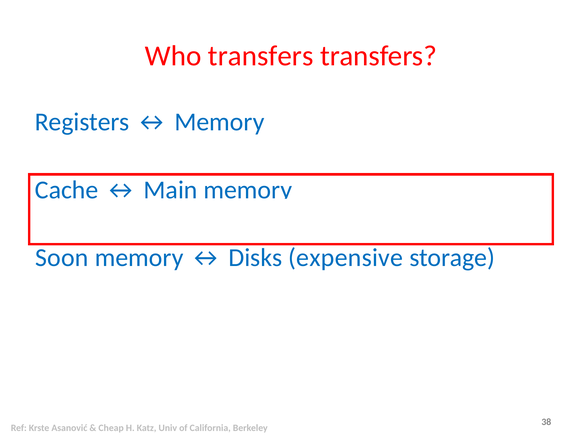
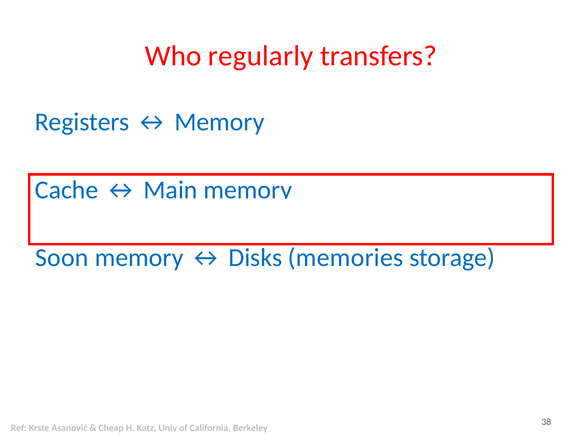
Who transfers: transfers -> regularly
expensive: expensive -> memories
